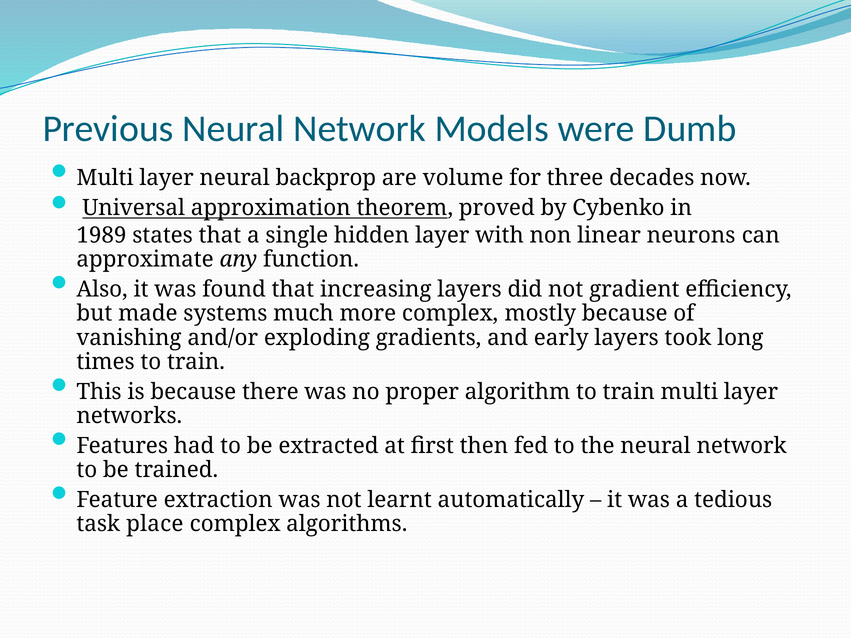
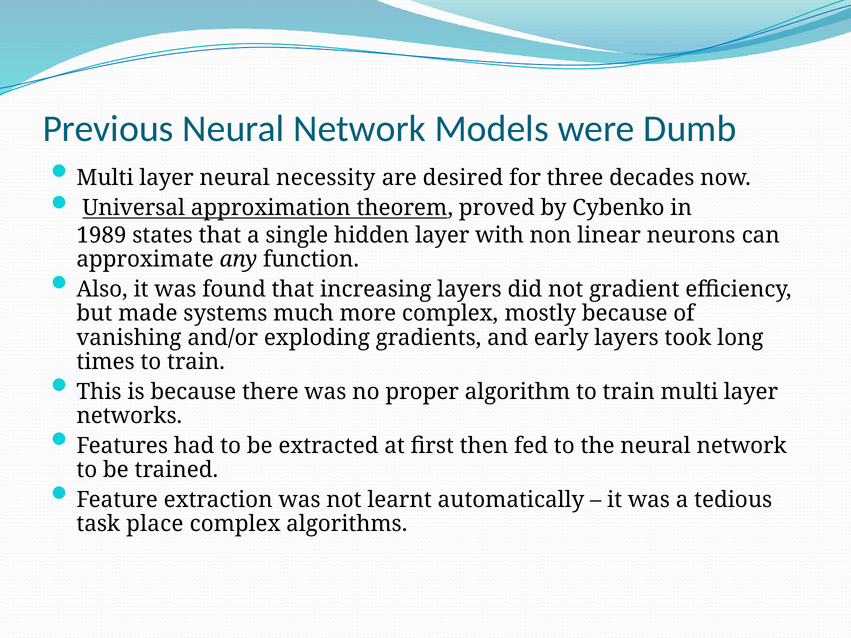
backprop: backprop -> necessity
volume: volume -> desired
